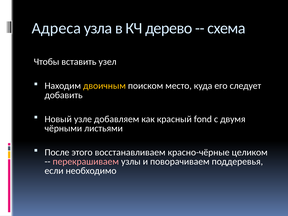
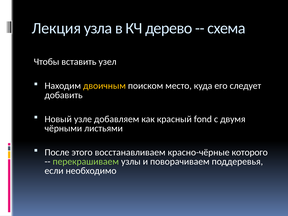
Адреса: Адреса -> Лекция
целиком: целиком -> которого
перекрашиваем colour: pink -> light green
